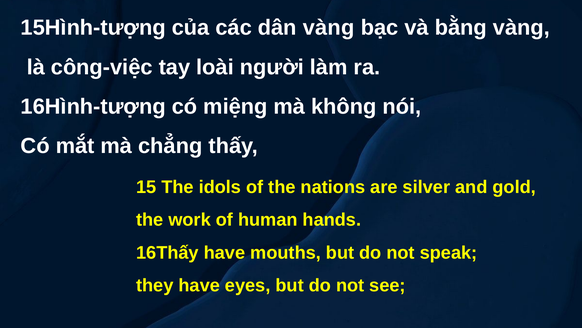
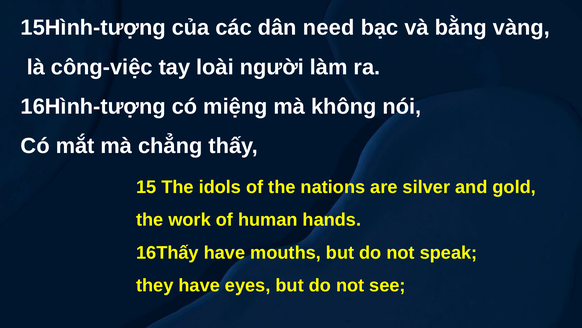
dân vàng: vàng -> need
